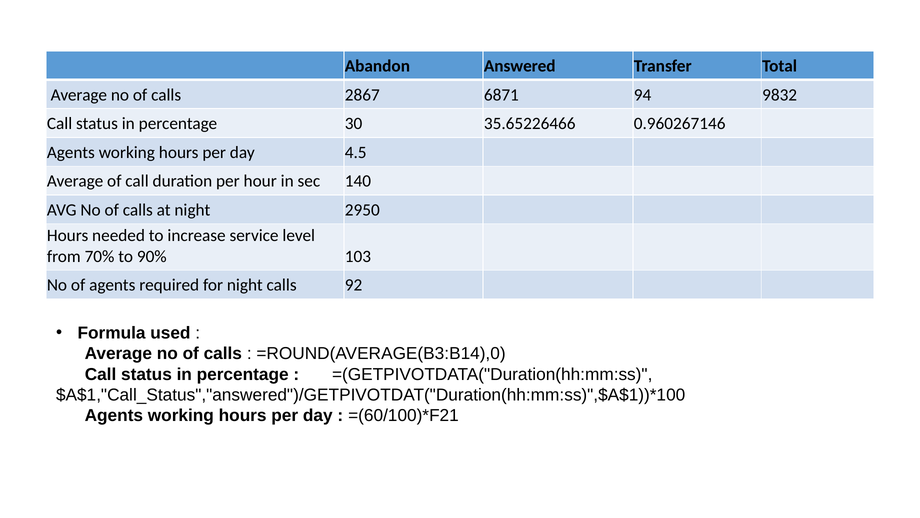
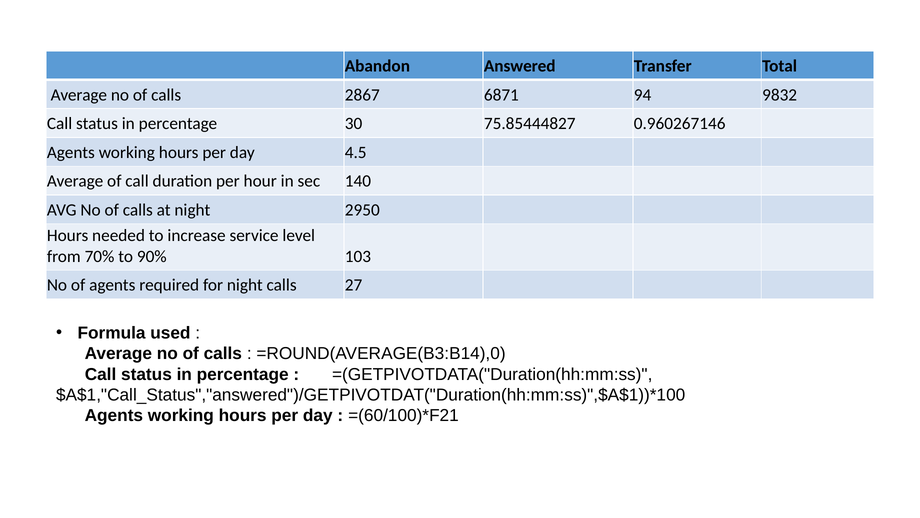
35.65226466: 35.65226466 -> 75.85444827
92: 92 -> 27
